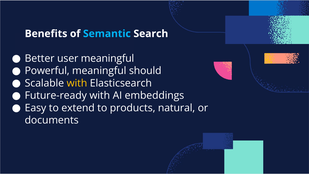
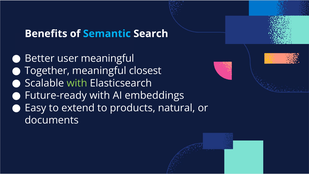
Powerful: Powerful -> Together
should: should -> closest
with at (77, 83) colour: yellow -> light green
